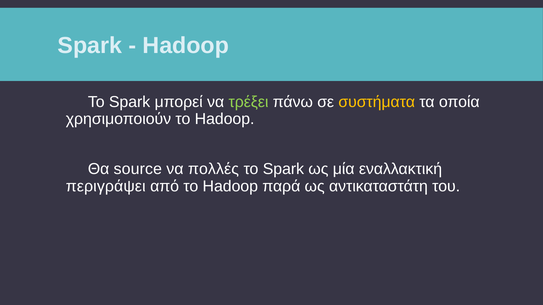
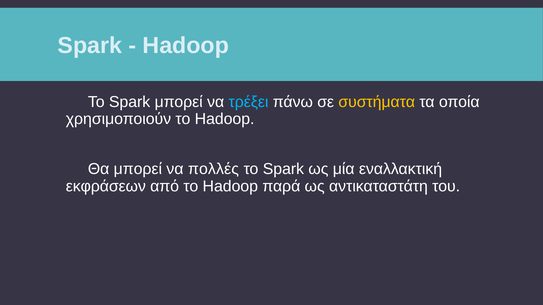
τρέξει colour: light green -> light blue
Θα source: source -> μπορεί
περιγράψει: περιγράψει -> εκφράσεων
